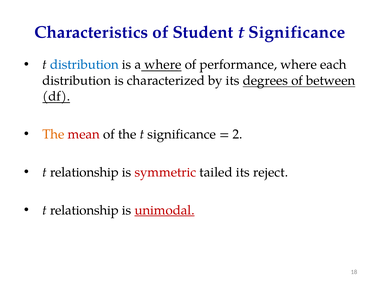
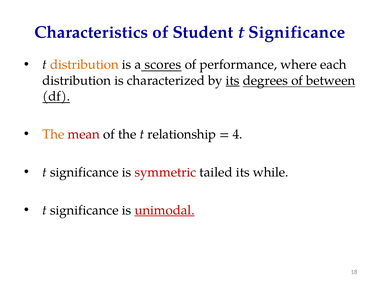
distribution at (84, 65) colour: blue -> orange
a where: where -> scores
its at (233, 80) underline: none -> present
the t significance: significance -> relationship
2: 2 -> 4
relationship at (84, 172): relationship -> significance
reject: reject -> while
relationship at (84, 210): relationship -> significance
